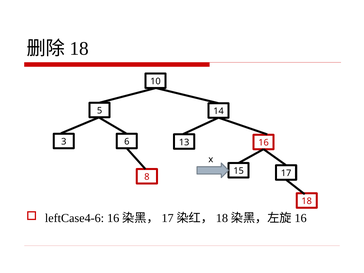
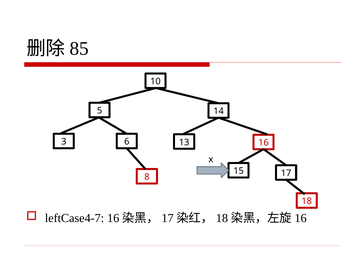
18 at (79, 49): 18 -> 85
leftCase4-6: leftCase4-6 -> leftCase4-7
